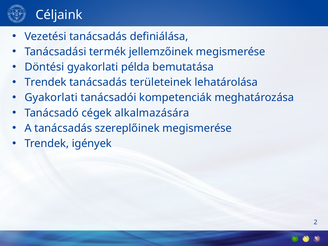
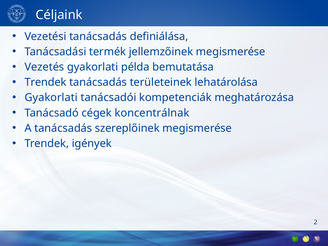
Döntési: Döntési -> Vezetés
alkalmazására: alkalmazására -> koncentrálnak
